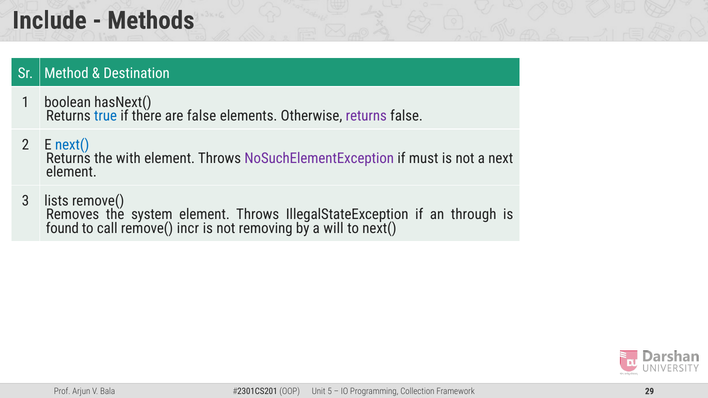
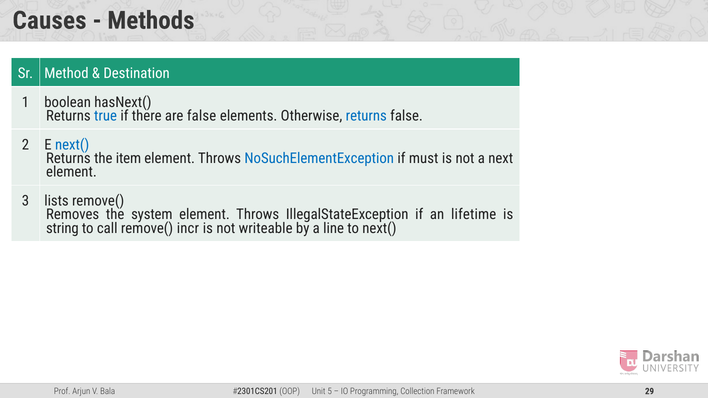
Include: Include -> Causes
returns at (366, 116) colour: purple -> blue
with: with -> item
NoSuchElementException colour: purple -> blue
through: through -> lifetime
found: found -> string
removing: removing -> writeable
will: will -> line
